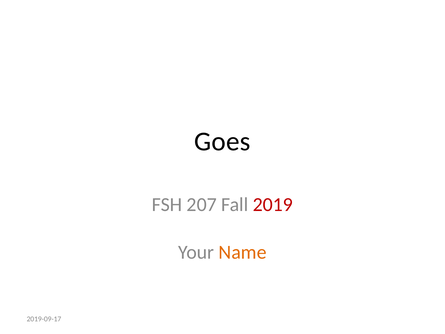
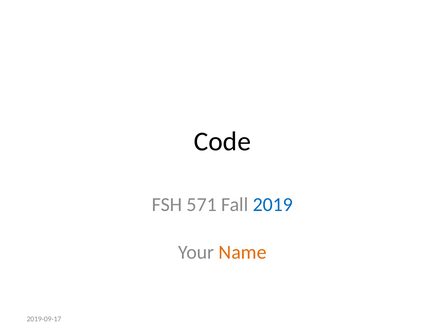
Goes: Goes -> Code
207: 207 -> 571
2019 colour: red -> blue
